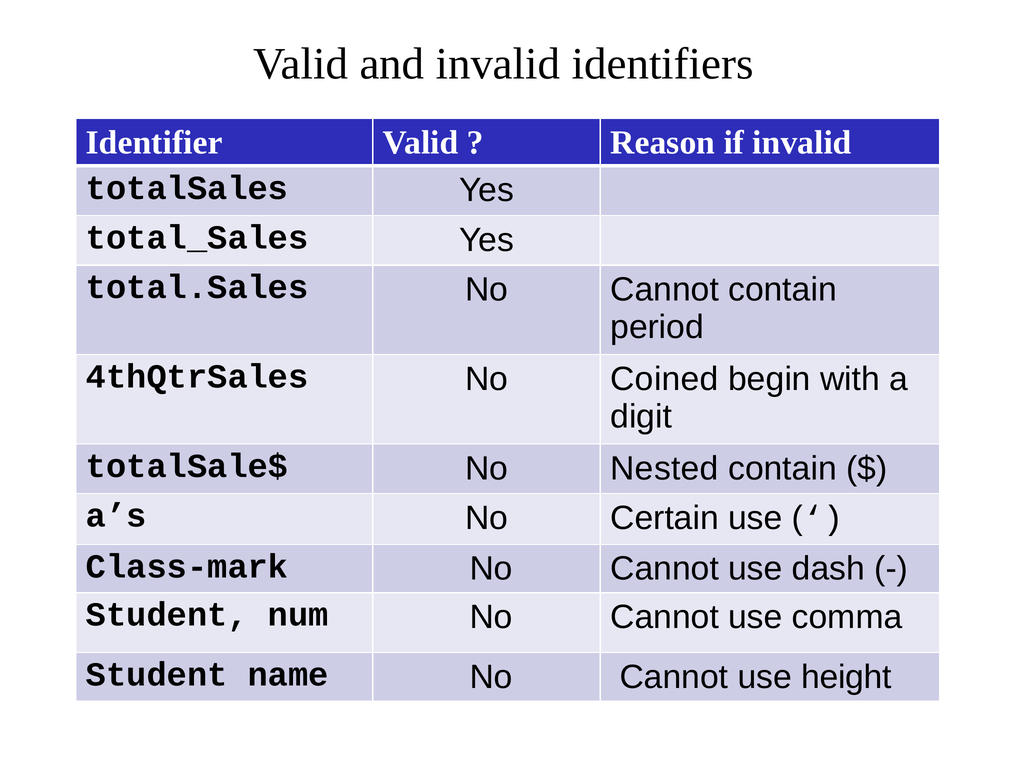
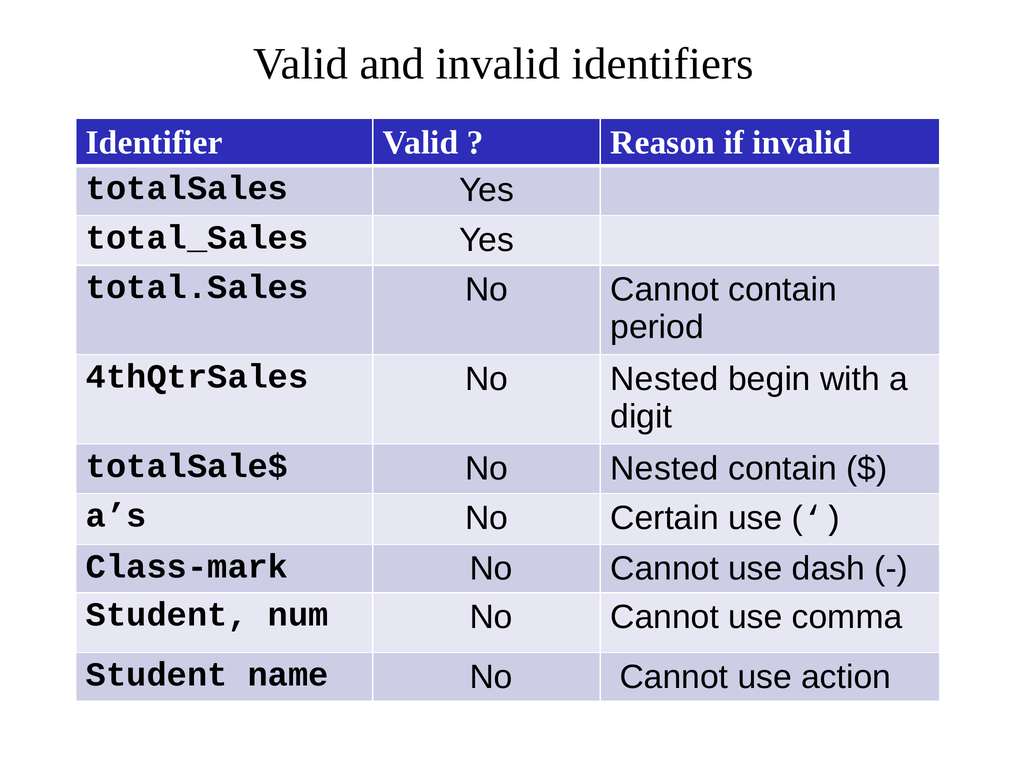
4thQtrSales No Coined: Coined -> Nested
height: height -> action
